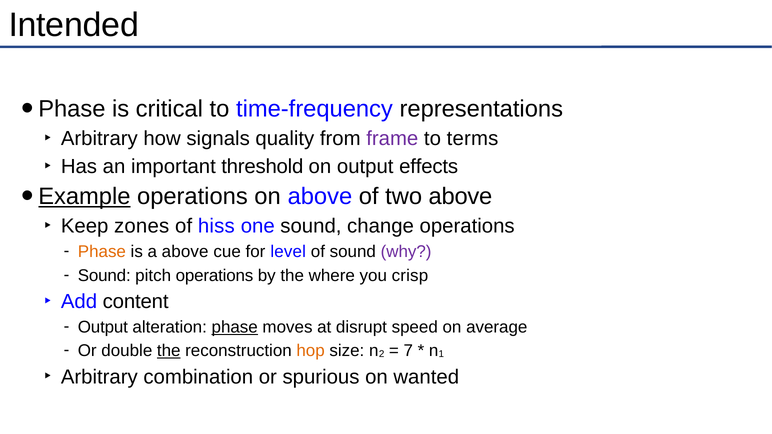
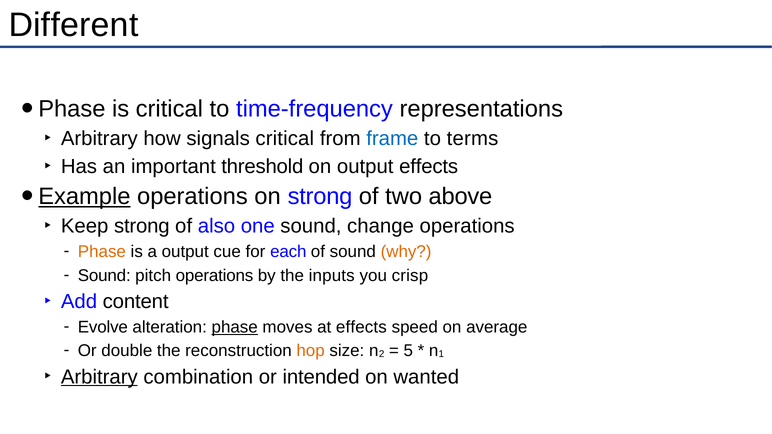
Intended: Intended -> Different
signals quality: quality -> critical
frame colour: purple -> blue
on above: above -> strong
Keep zones: zones -> strong
hiss: hiss -> also
a above: above -> output
level: level -> each
why colour: purple -> orange
where: where -> inputs
Output at (103, 327): Output -> Evolve
at disrupt: disrupt -> effects
the at (169, 351) underline: present -> none
7: 7 -> 5
Arbitrary at (99, 377) underline: none -> present
spurious: spurious -> intended
